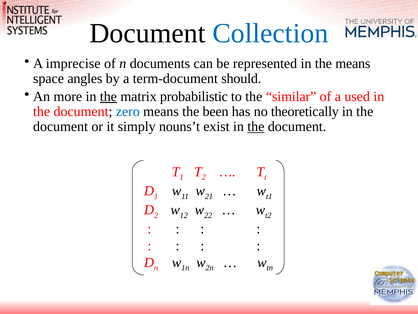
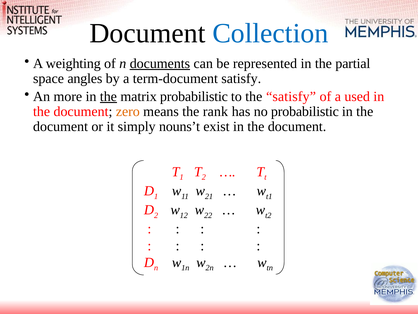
imprecise: imprecise -> weighting
documents underline: none -> present
the means: means -> partial
term-document should: should -> satisfy
the similar: similar -> satisfy
zero colour: blue -> orange
been: been -> rank
no theoretically: theoretically -> probabilistic
the at (256, 126) underline: present -> none
